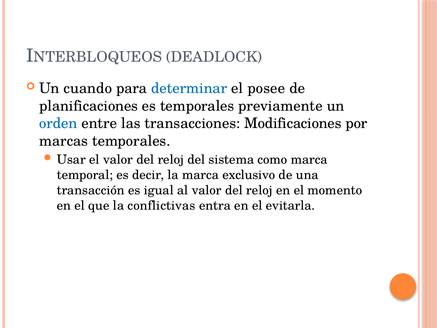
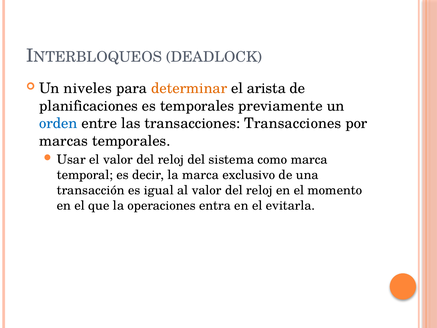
cuando: cuando -> niveles
determinar colour: blue -> orange
posee: posee -> arista
transacciones Modificaciones: Modificaciones -> Transacciones
conflictivas: conflictivas -> operaciones
